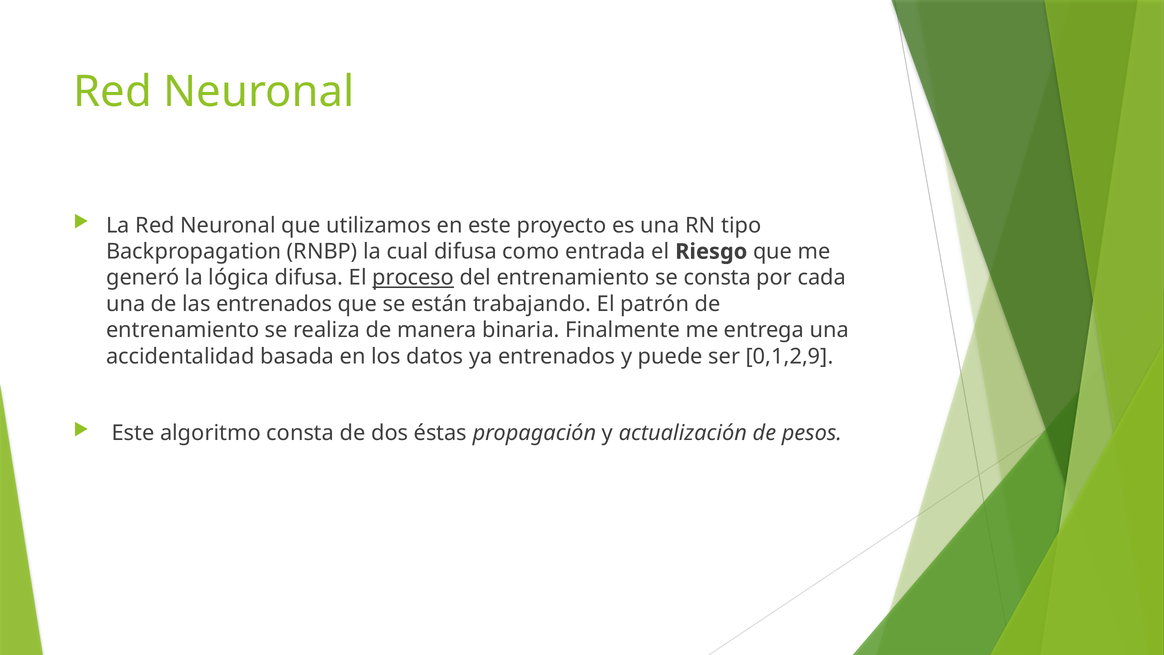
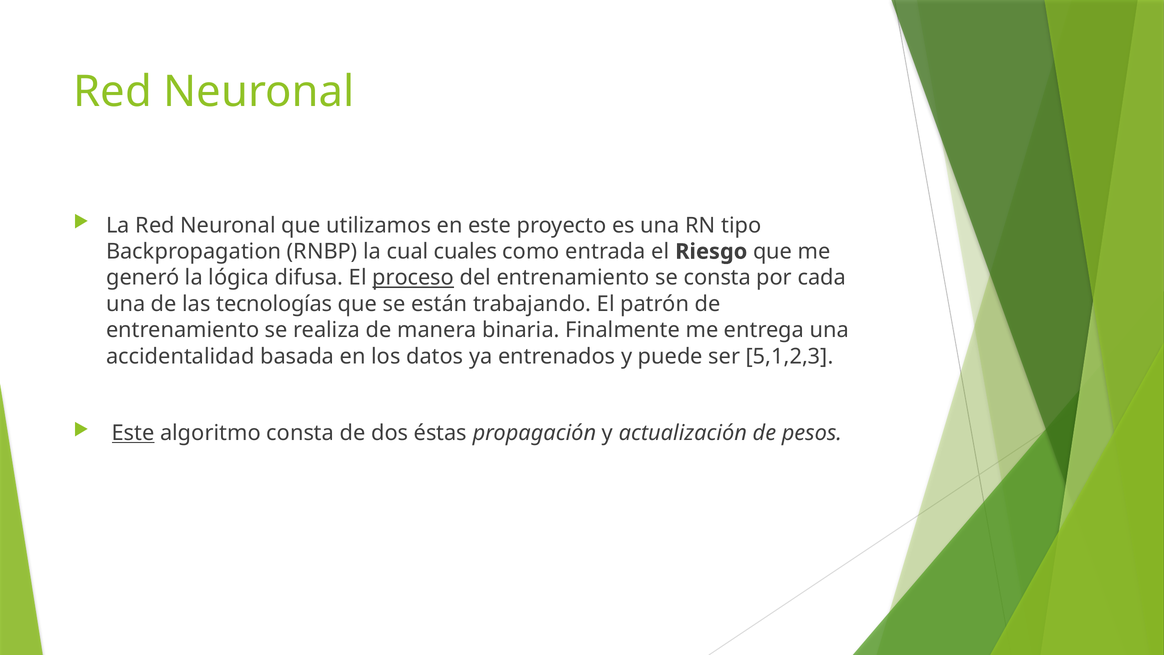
cual difusa: difusa -> cuales
las entrenados: entrenados -> tecnologías
0,1,2,9: 0,1,2,9 -> 5,1,2,3
Este at (133, 433) underline: none -> present
